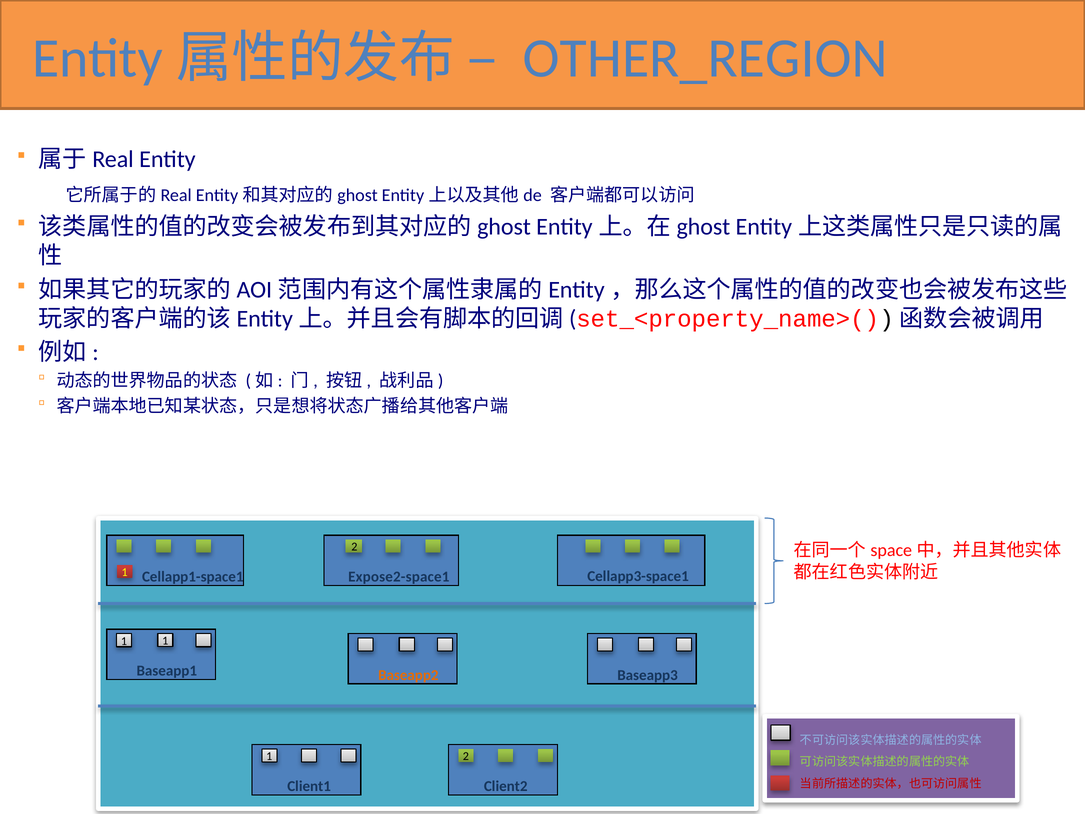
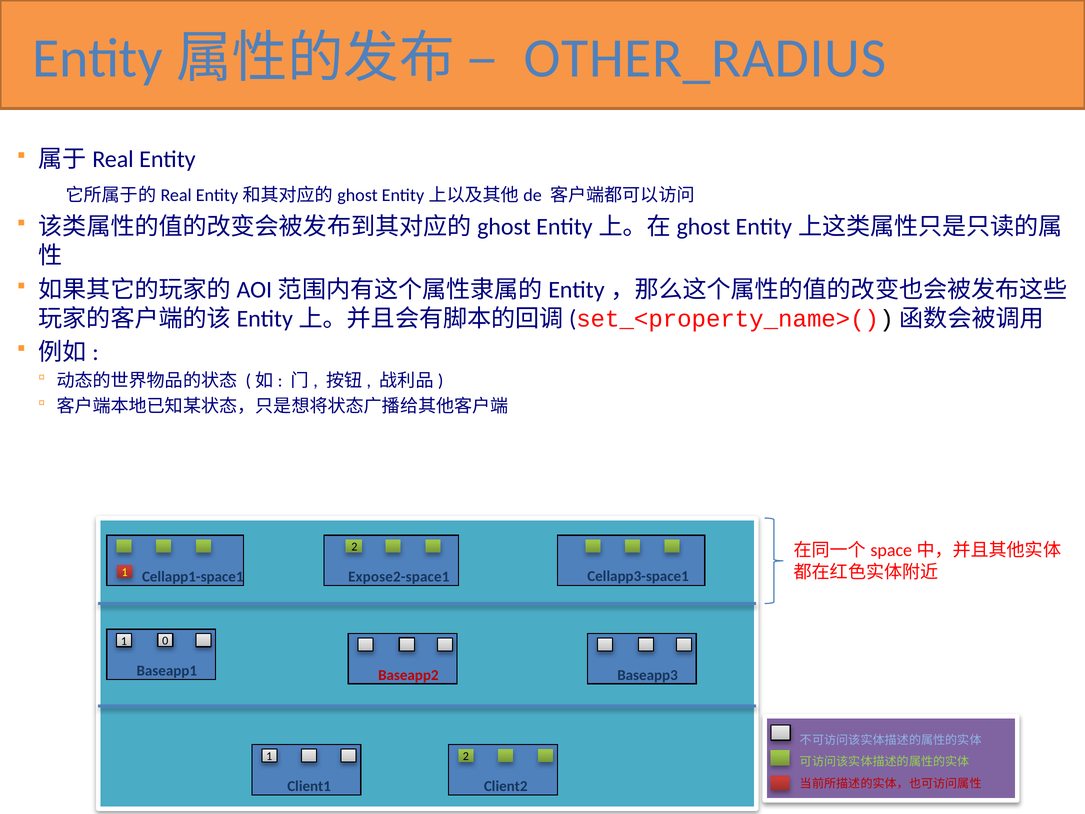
OTHER_REGION: OTHER_REGION -> OTHER_RADIUS
1 1: 1 -> 0
Baseapp2 colour: orange -> red
